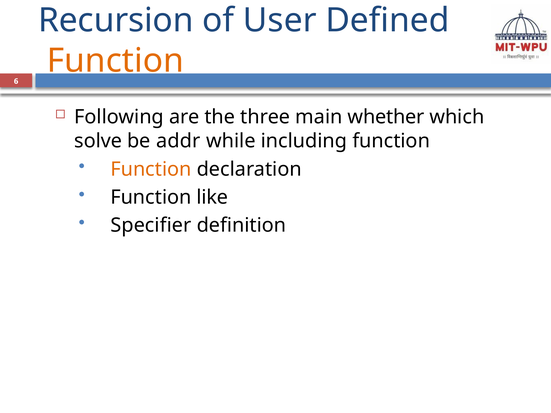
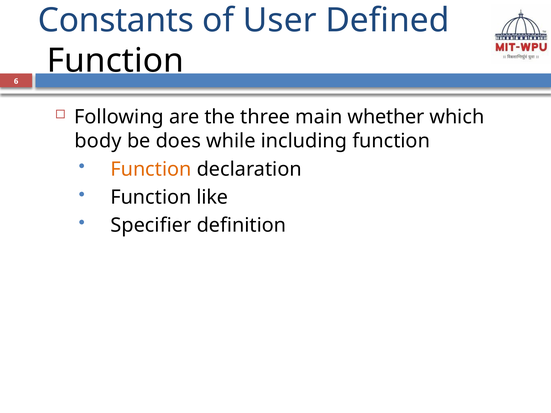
Recursion: Recursion -> Constants
Function at (115, 61) colour: orange -> black
solve: solve -> body
addr: addr -> does
